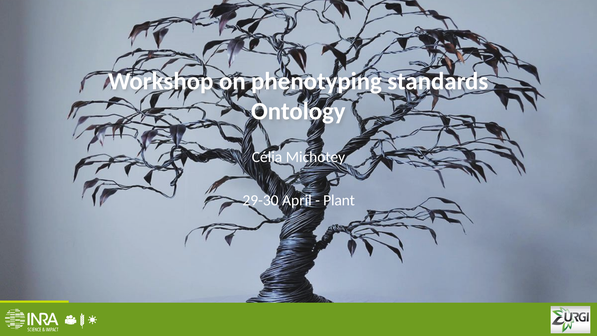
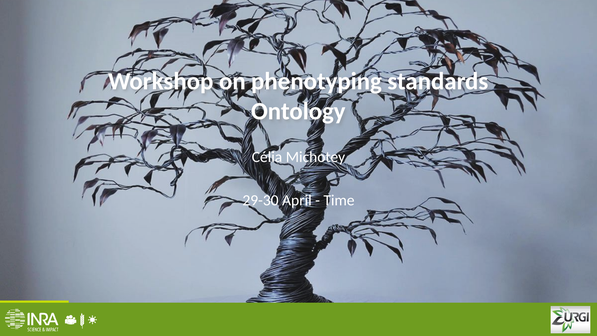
Plant: Plant -> Time
